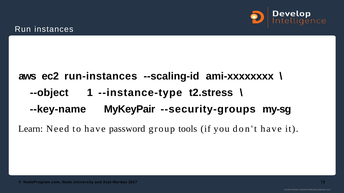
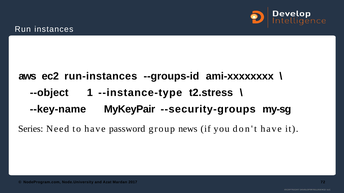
--scaling-id: --scaling-id -> --groups-id
Learn: Learn -> Series
tools: tools -> news
